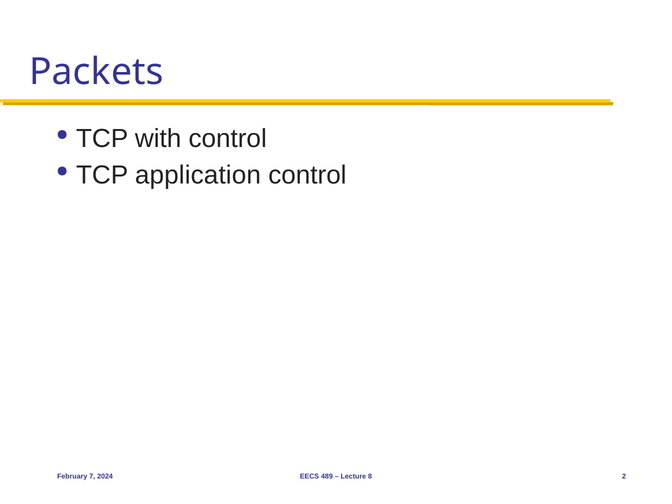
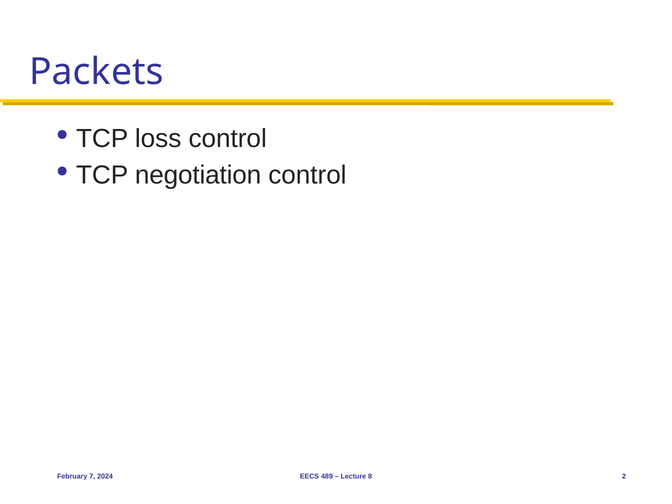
with: with -> loss
application: application -> negotiation
